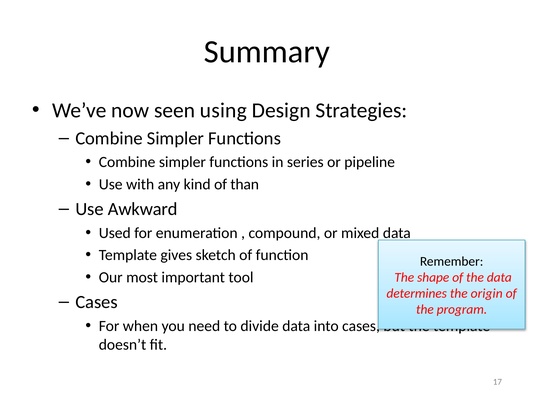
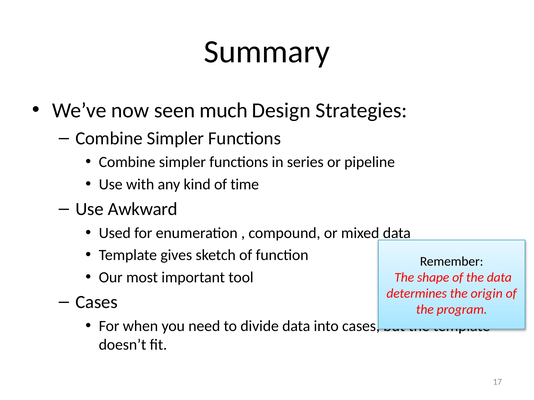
using: using -> much
than: than -> time
